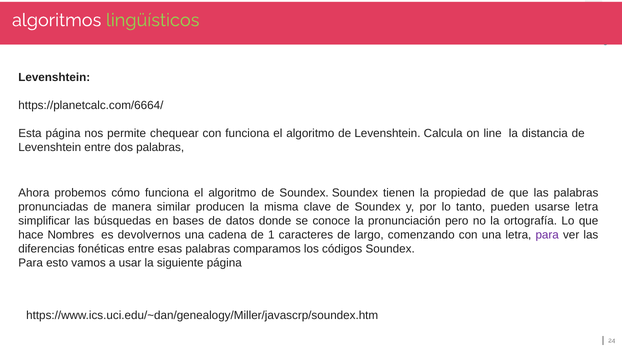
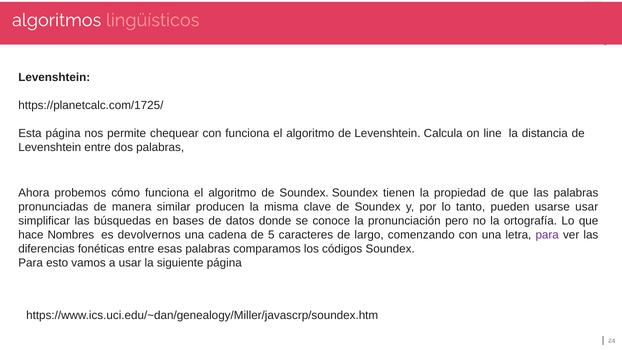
lingüísticos colour: light green -> pink
https://planetcalc.com/6664/: https://planetcalc.com/6664/ -> https://planetcalc.com/1725/
usarse letra: letra -> usar
1: 1 -> 5
